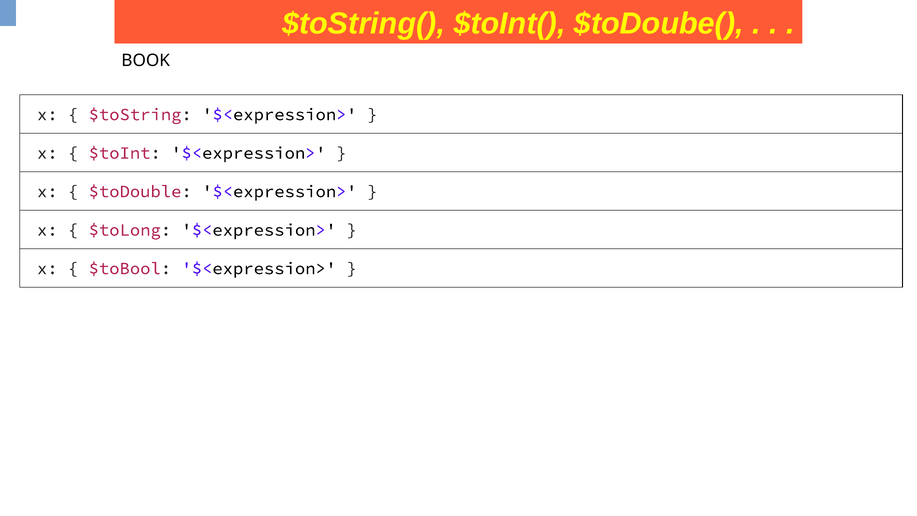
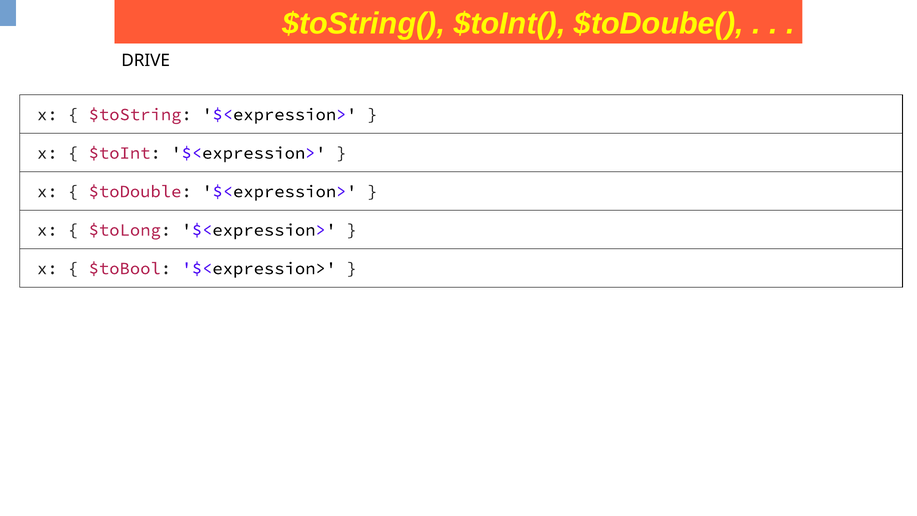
BOOK: BOOK -> DRIVE
